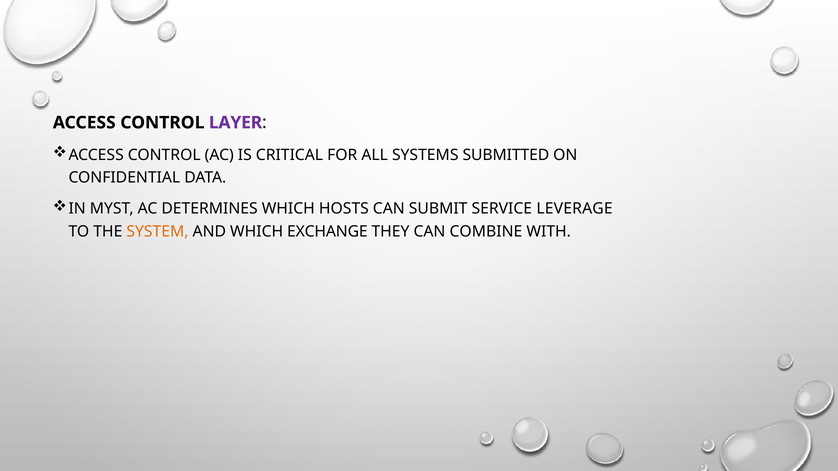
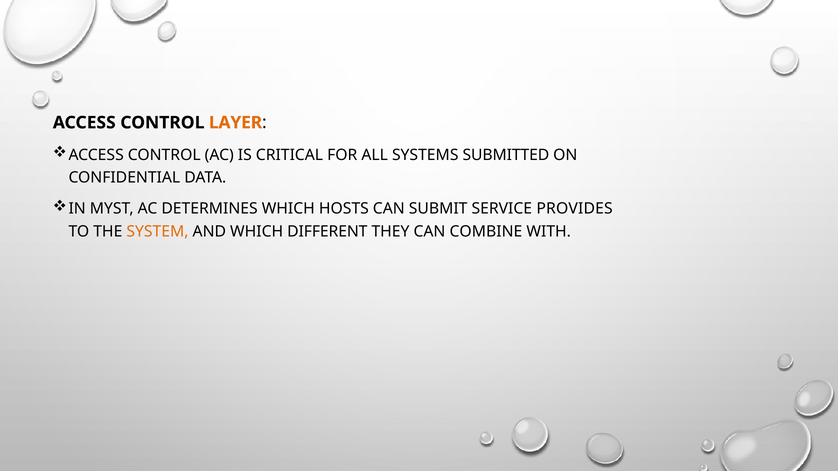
LAYER colour: purple -> orange
LEVERAGE: LEVERAGE -> PROVIDES
EXCHANGE: EXCHANGE -> DIFFERENT
